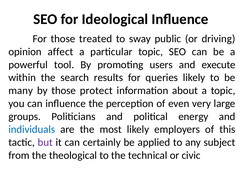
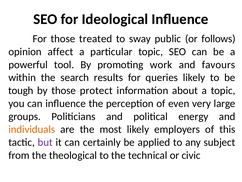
driving: driving -> follows
users: users -> work
execute: execute -> favours
many: many -> tough
individuals colour: blue -> orange
